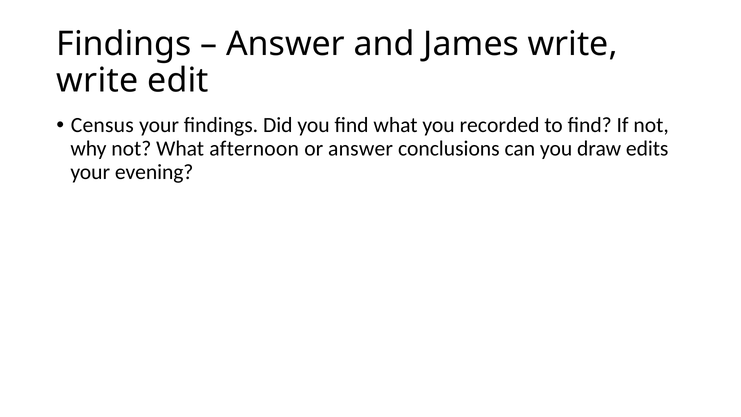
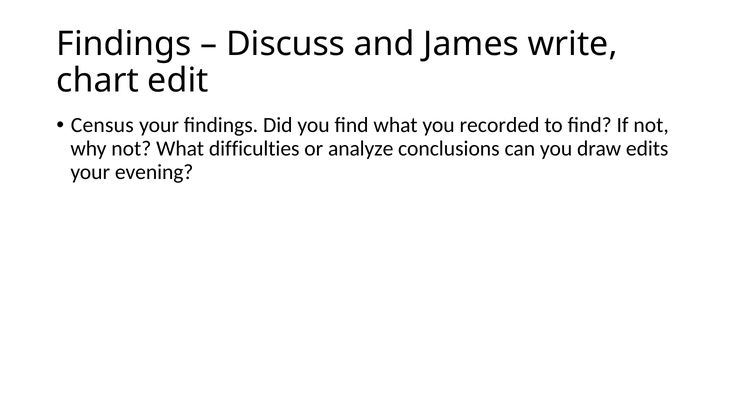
Answer at (286, 44): Answer -> Discuss
write at (97, 81): write -> chart
afternoon: afternoon -> difficulties
or answer: answer -> analyze
